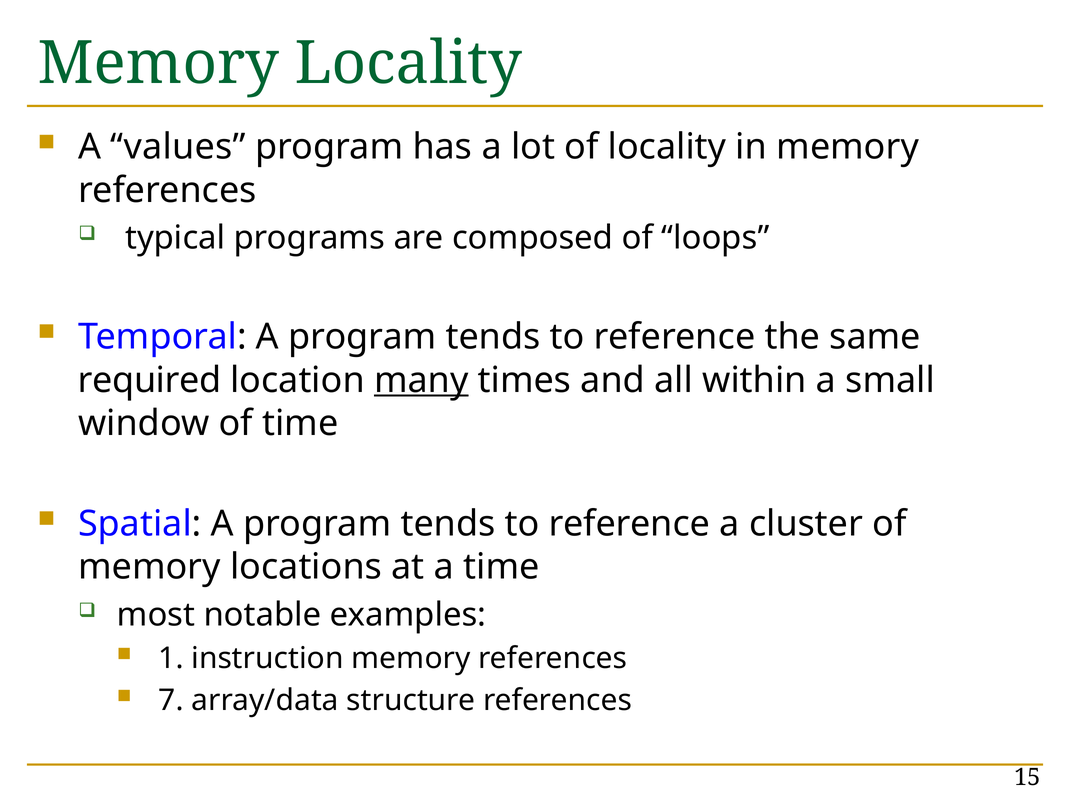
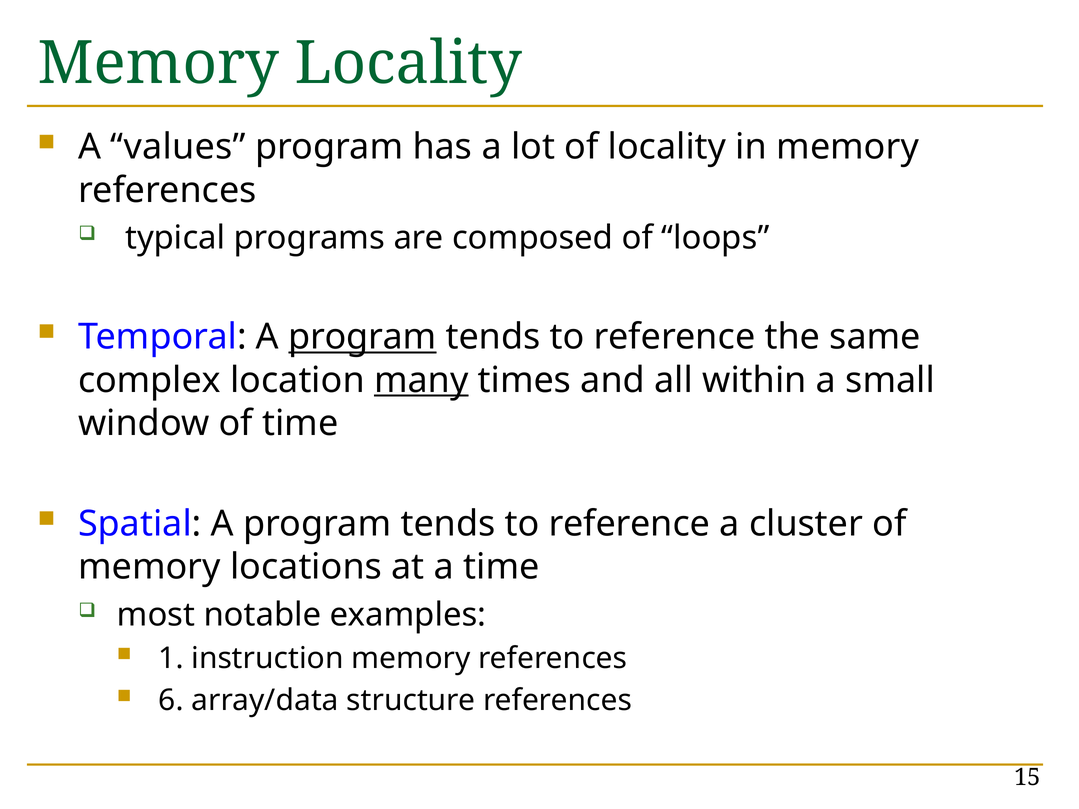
program at (362, 337) underline: none -> present
required: required -> complex
7: 7 -> 6
